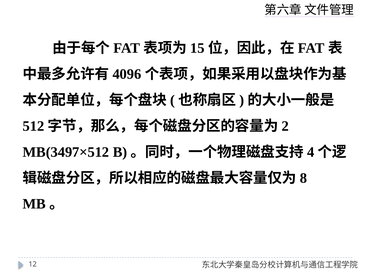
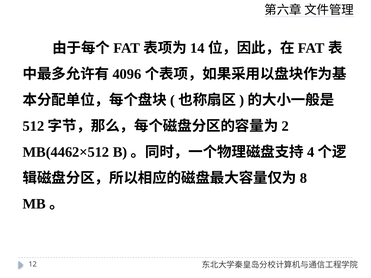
15: 15 -> 14
MB(3497×512: MB(3497×512 -> MB(4462×512
